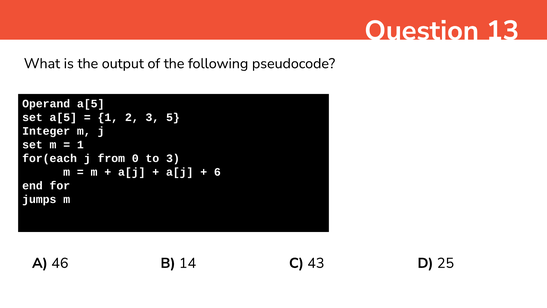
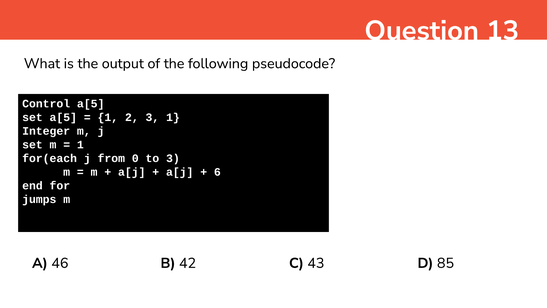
Operand: Operand -> Control
3 5: 5 -> 1
14: 14 -> 42
25: 25 -> 85
